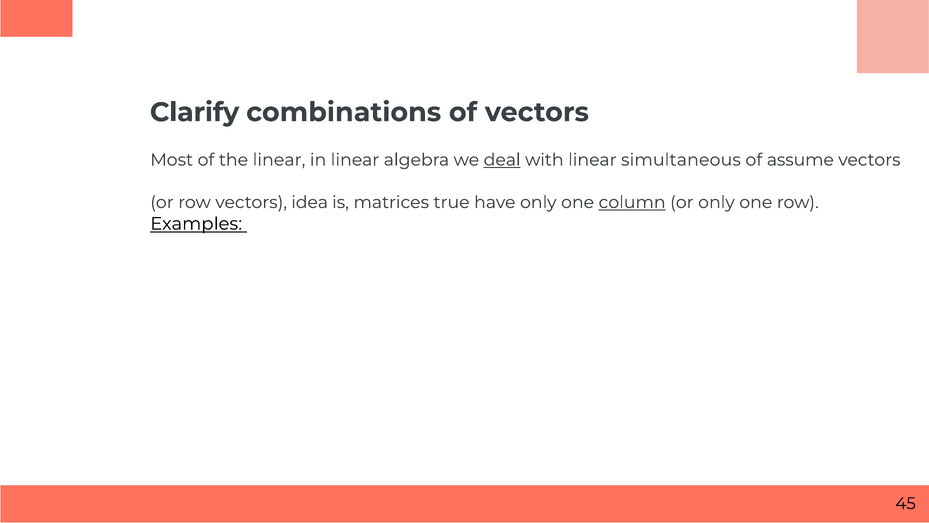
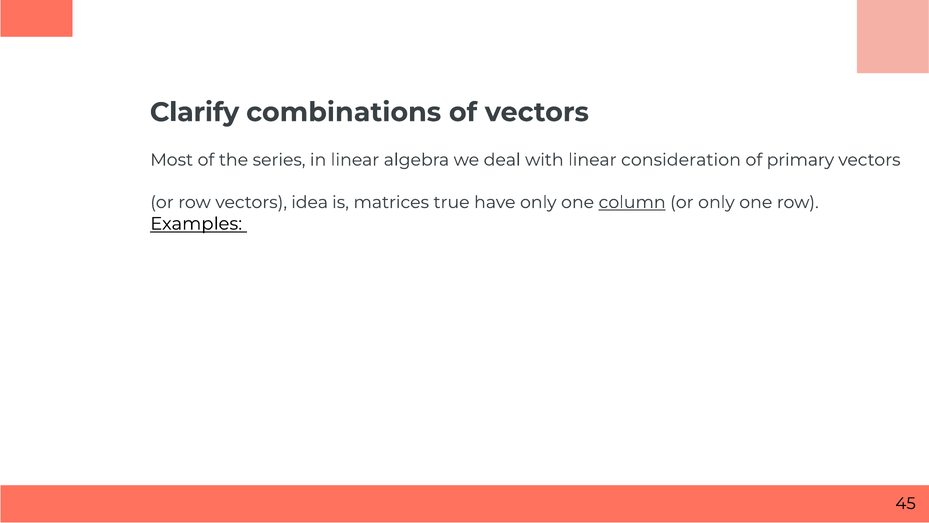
the linear: linear -> series
deal underline: present -> none
simultaneous: simultaneous -> consideration
assume: assume -> primary
